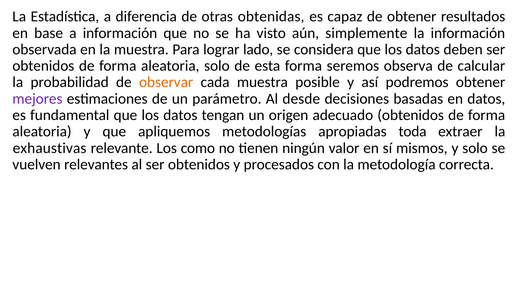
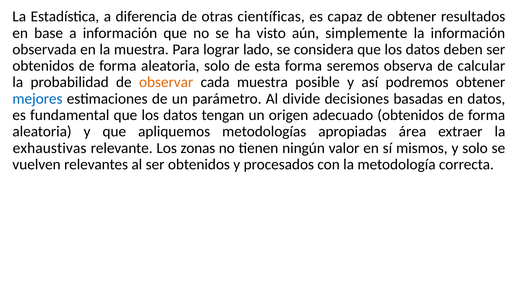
obtenidas: obtenidas -> científicas
mejores colour: purple -> blue
desde: desde -> divide
toda: toda -> área
como: como -> zonas
